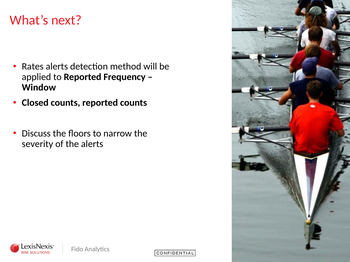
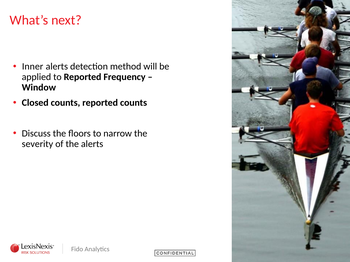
Rates: Rates -> Inner
